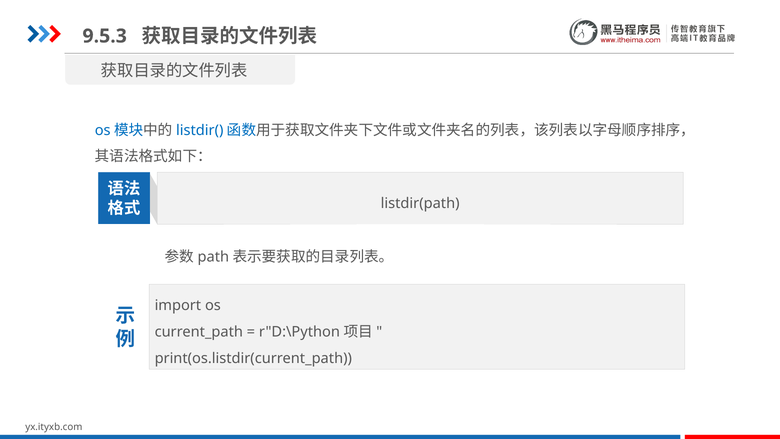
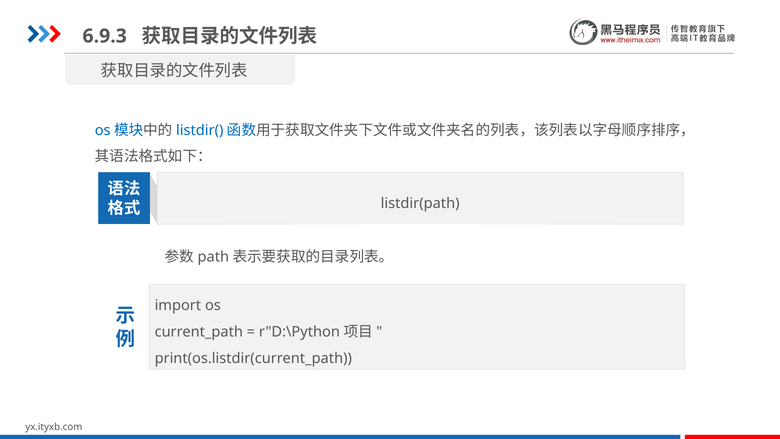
9.5.3: 9.5.3 -> 6.9.3
